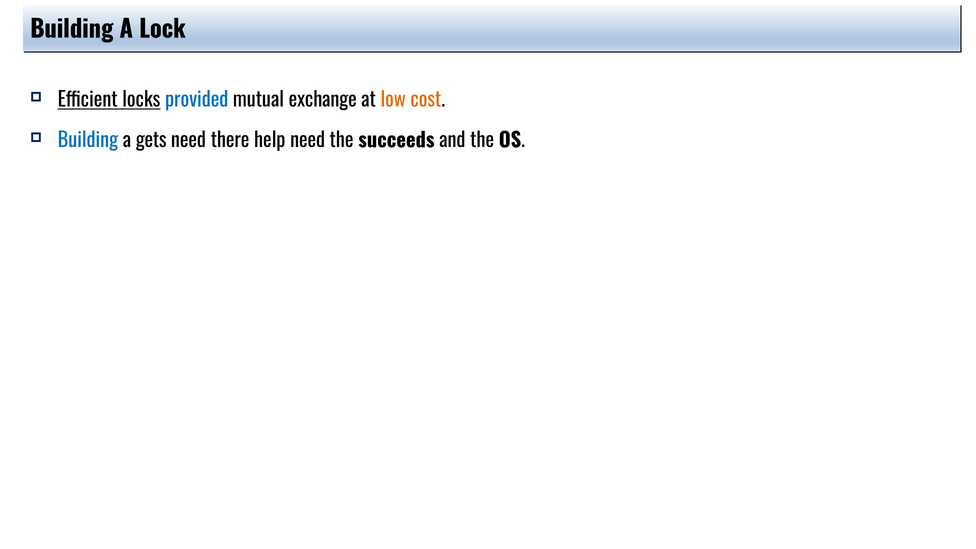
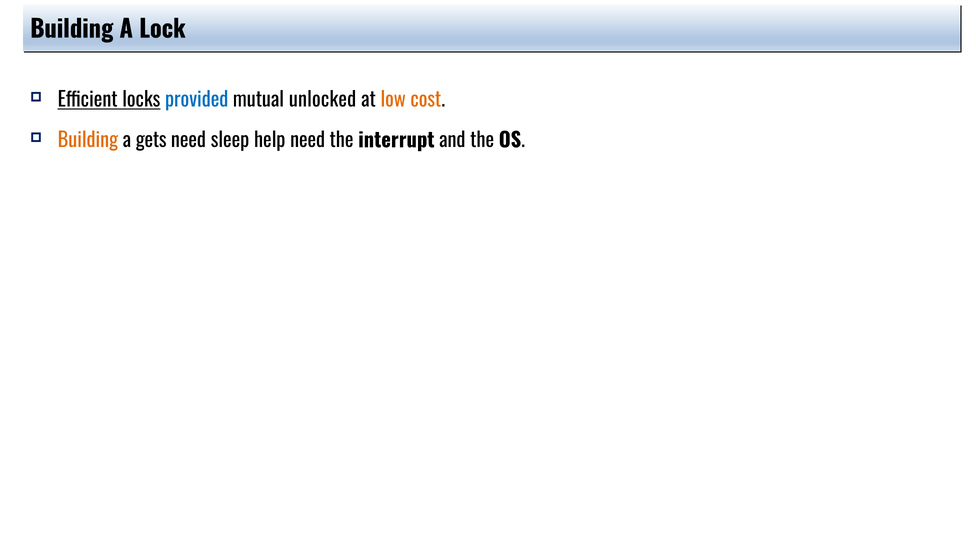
exchange: exchange -> unlocked
Building at (88, 141) colour: blue -> orange
there: there -> sleep
succeeds: succeeds -> interrupt
